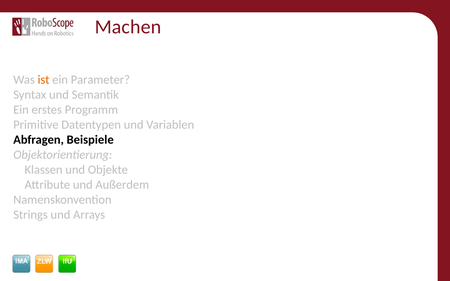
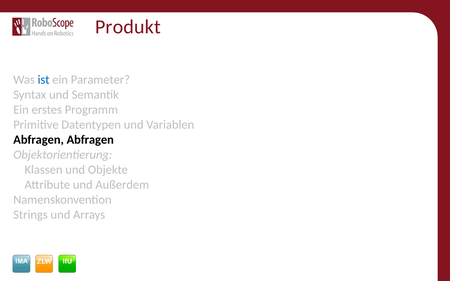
Machen: Machen -> Produkt
ist colour: orange -> blue
Abfragen Beispiele: Beispiele -> Abfragen
